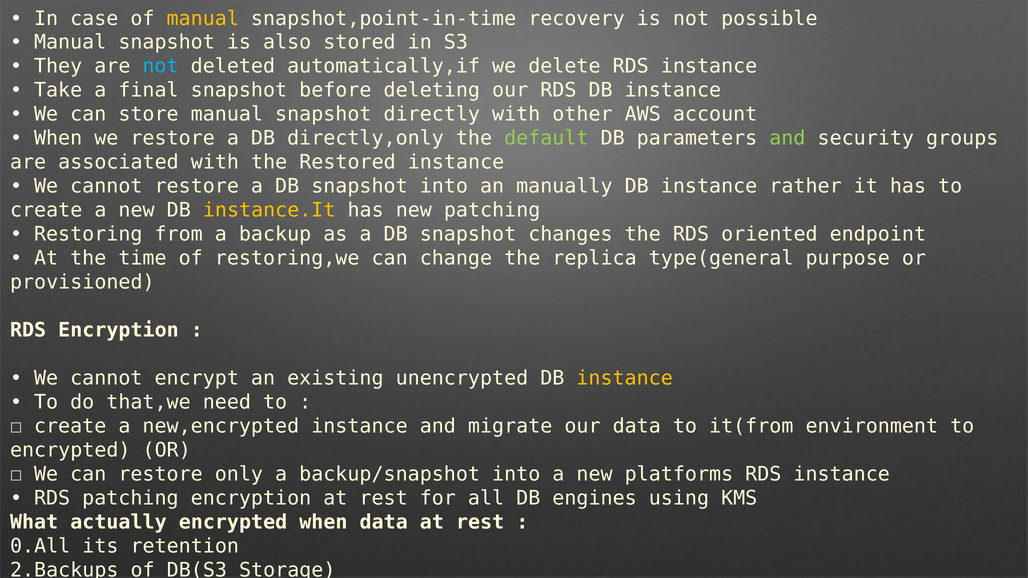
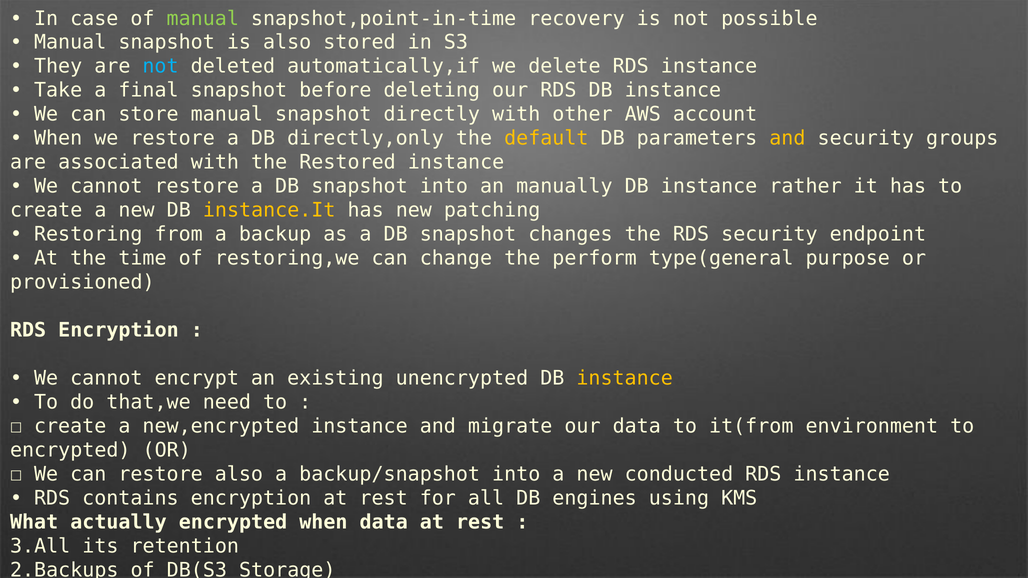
manual at (203, 18) colour: yellow -> light green
default colour: light green -> yellow
and at (787, 138) colour: light green -> yellow
RDS oriented: oriented -> security
the replica: replica -> perform
restore only: only -> also
platforms: platforms -> conducted
RDS patching: patching -> contains
0.All: 0.All -> 3.All
